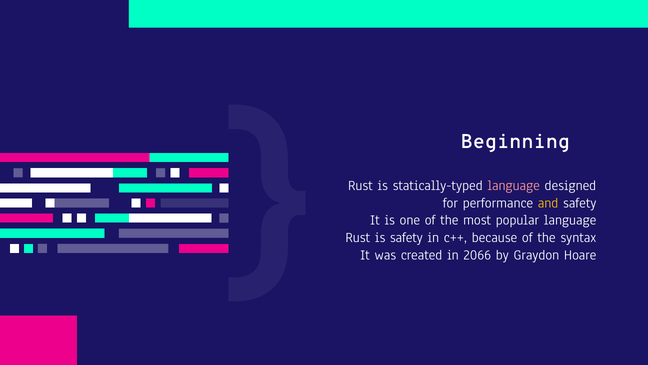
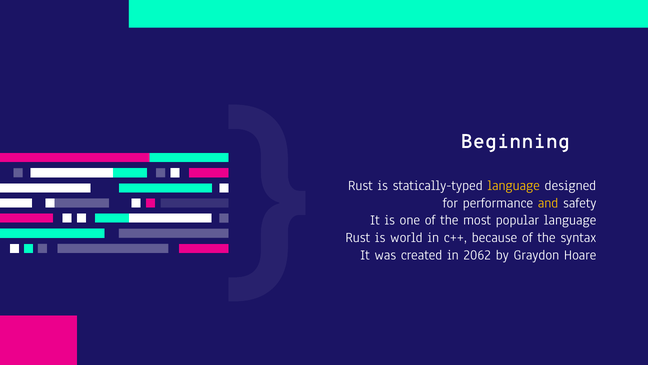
language at (514, 185) colour: pink -> yellow
is safety: safety -> world
2066: 2066 -> 2062
